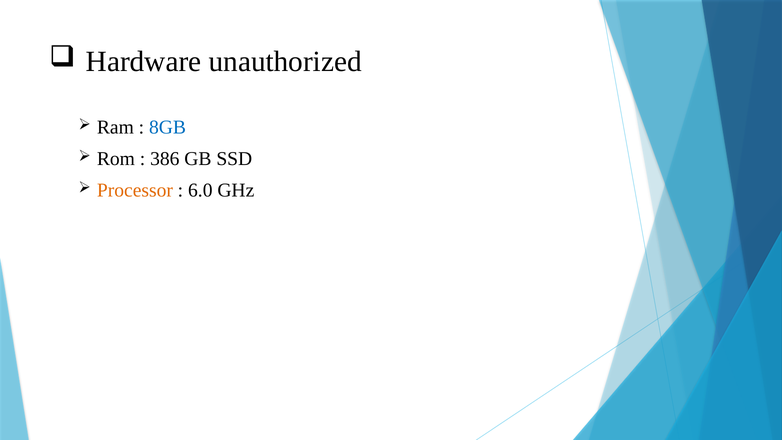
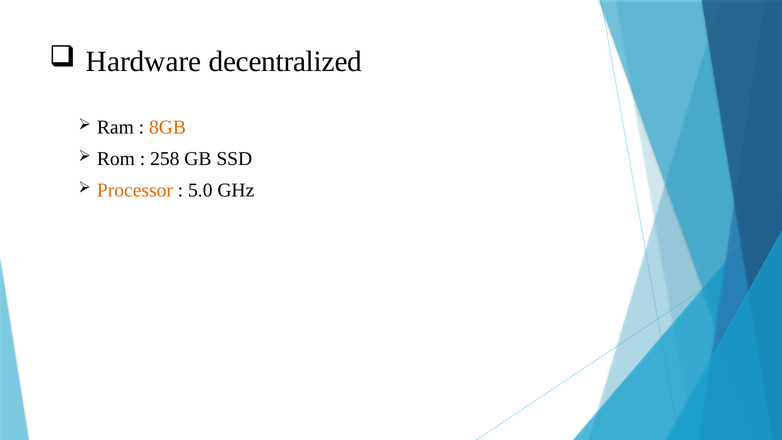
unauthorized: unauthorized -> decentralized
8GB colour: blue -> orange
386: 386 -> 258
6.0: 6.0 -> 5.0
